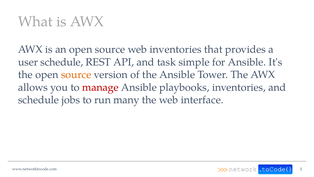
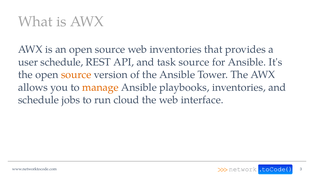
task simple: simple -> source
manage colour: red -> orange
many: many -> cloud
